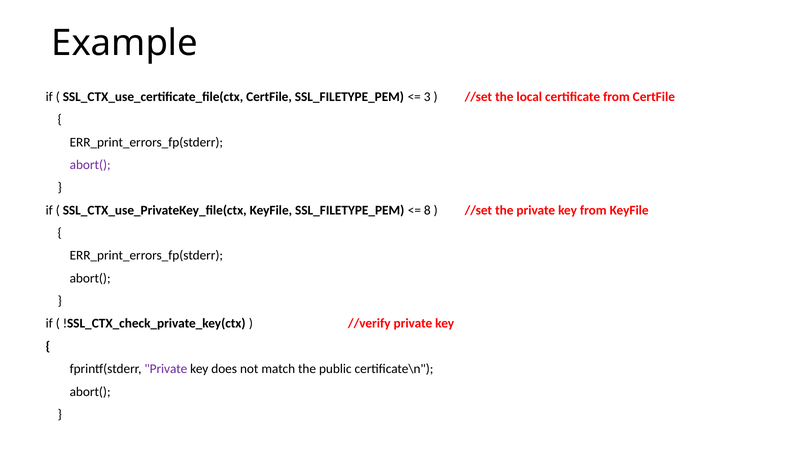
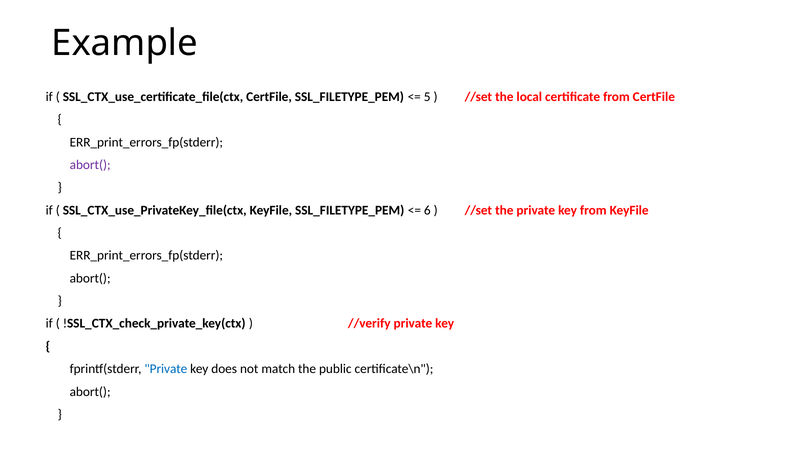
3: 3 -> 5
8: 8 -> 6
Private at (166, 369) colour: purple -> blue
